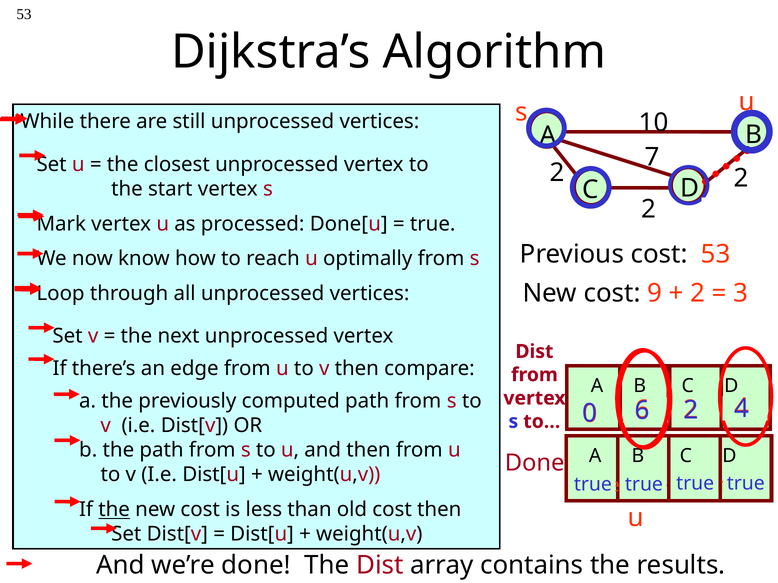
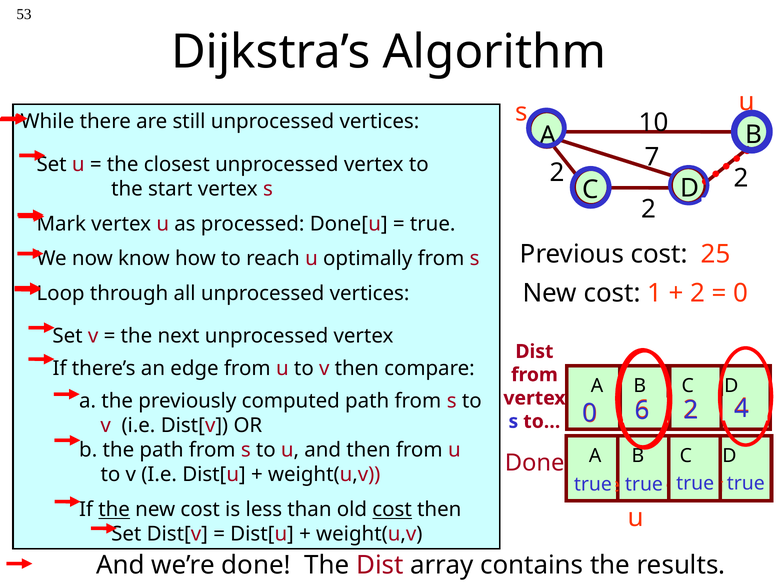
cost 53: 53 -> 25
9: 9 -> 1
3 at (741, 293): 3 -> 0
cost at (392, 510) underline: none -> present
